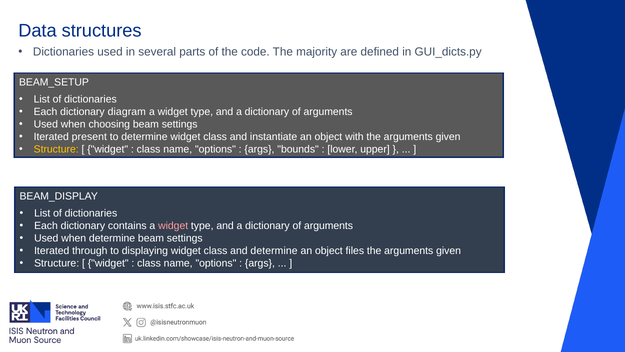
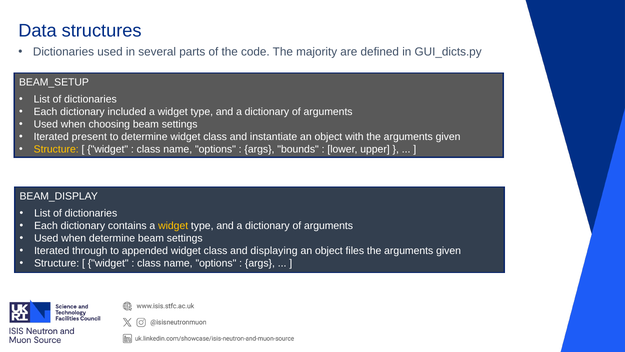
diagram: diagram -> included
widget at (173, 226) colour: pink -> yellow
displaying: displaying -> appended
and determine: determine -> displaying
